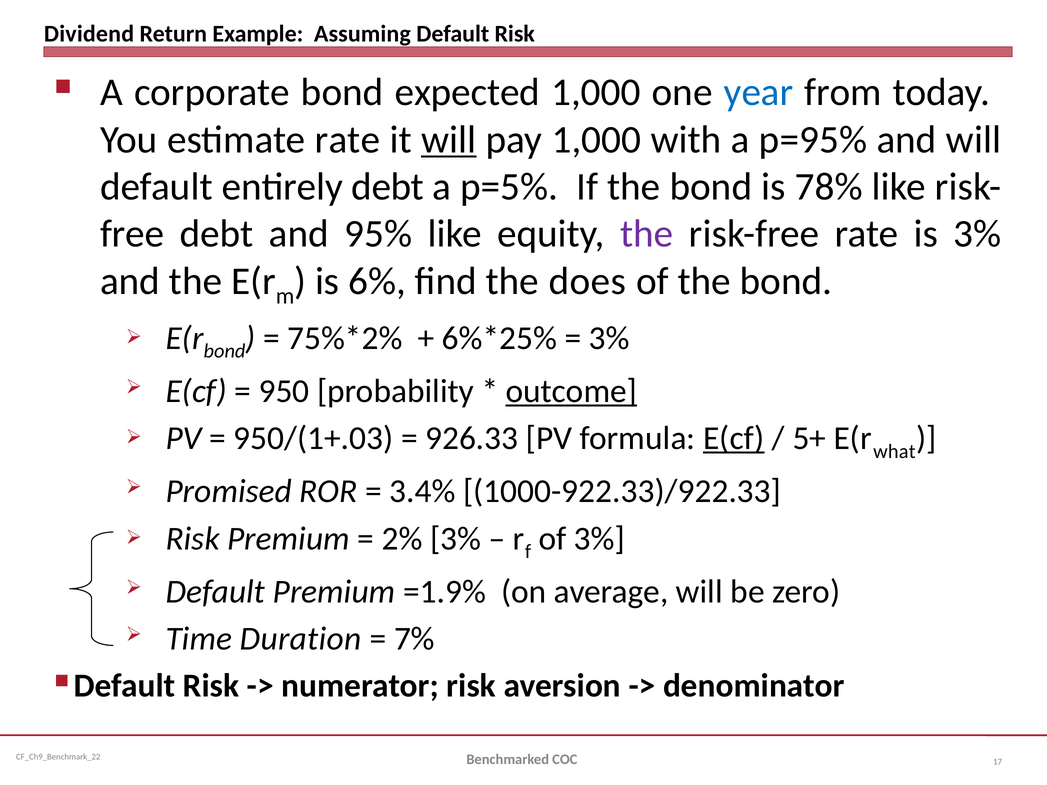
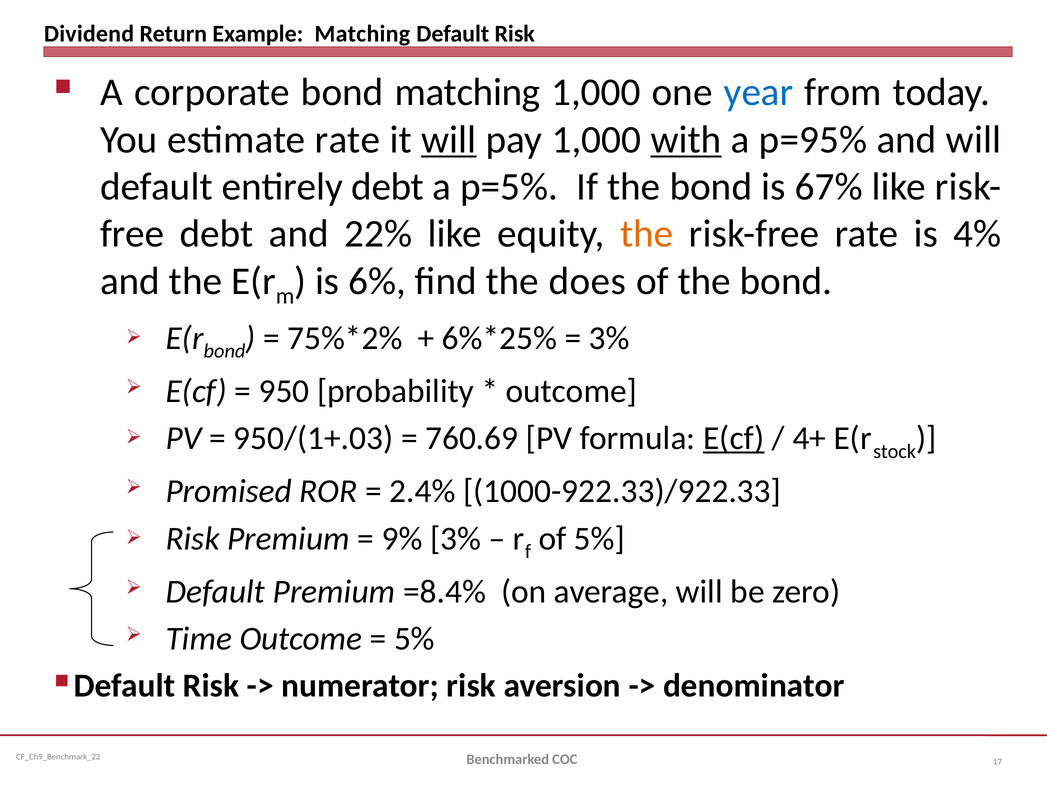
Example Assuming: Assuming -> Matching
bond expected: expected -> matching
with underline: none -> present
78%: 78% -> 67%
95%: 95% -> 22%
the at (647, 234) colour: purple -> orange
is 3%: 3% -> 4%
outcome at (571, 391) underline: present -> none
926.33: 926.33 -> 760.69
5+: 5+ -> 4+
what: what -> stock
3.4%: 3.4% -> 2.4%
2%: 2% -> 9%
of 3%: 3% -> 5%
=1.9%: =1.9% -> =8.4%
Time Duration: Duration -> Outcome
7% at (414, 639): 7% -> 5%
